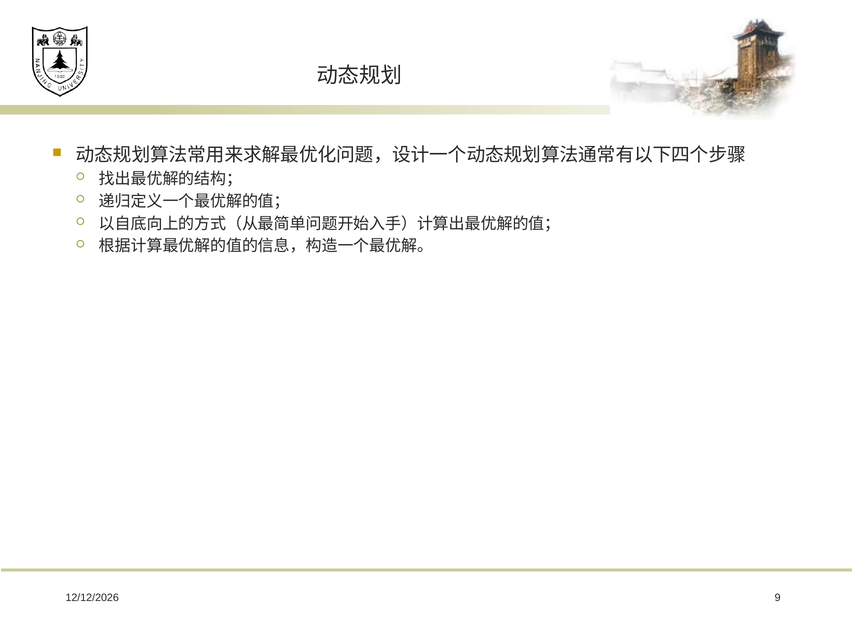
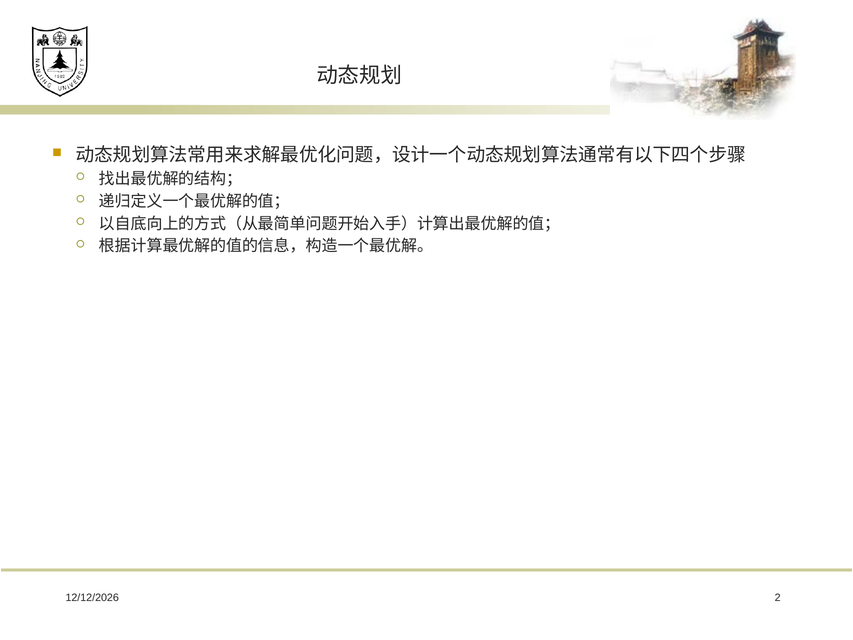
9: 9 -> 2
